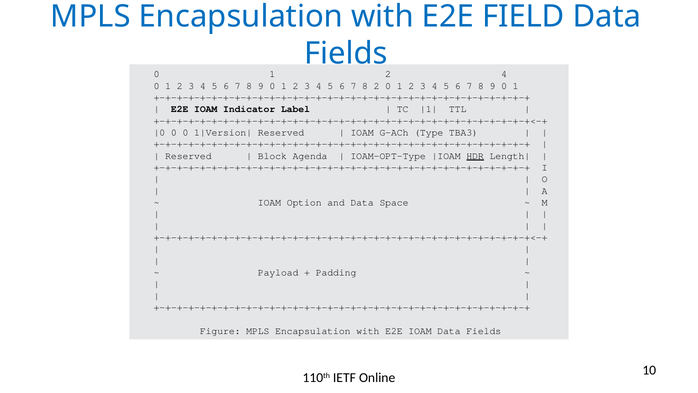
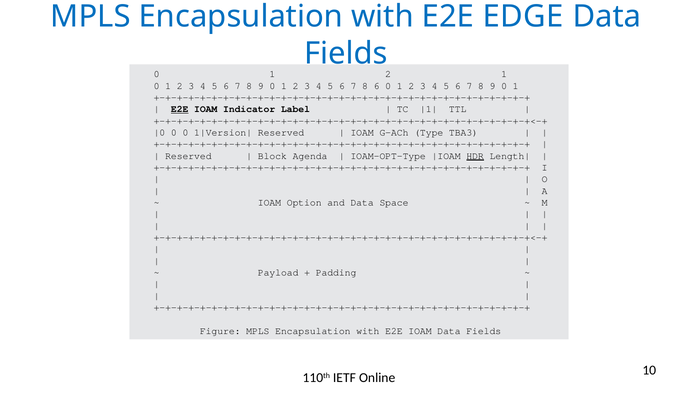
FIELD: FIELD -> EDGE
2 4: 4 -> 1
8 2: 2 -> 6
E2E at (180, 109) underline: none -> present
